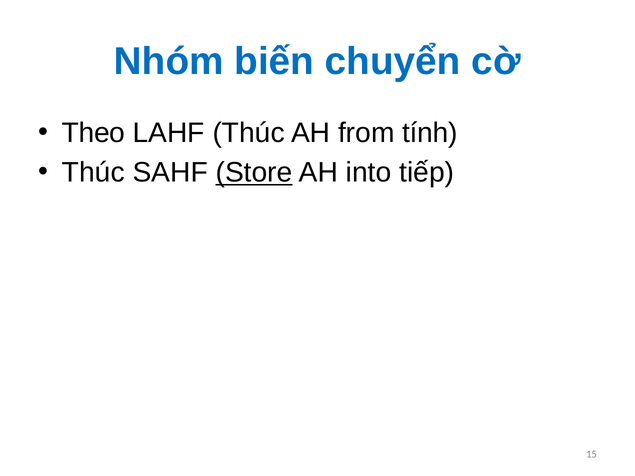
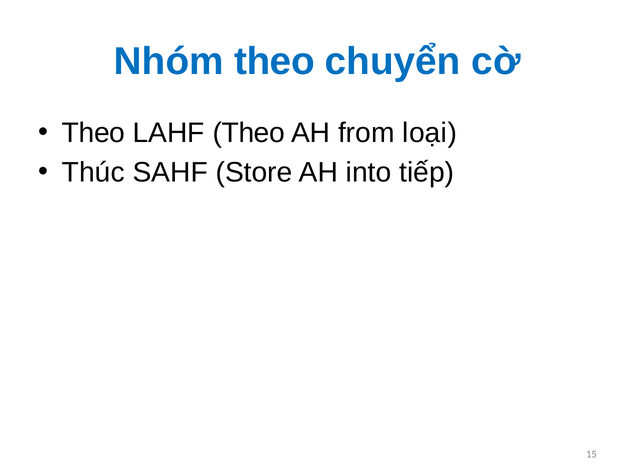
Nhóm biến: biến -> theo
LAHF Thúc: Thúc -> Theo
tính: tính -> loại
Store underline: present -> none
